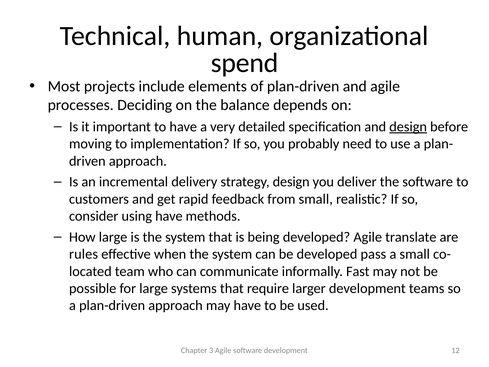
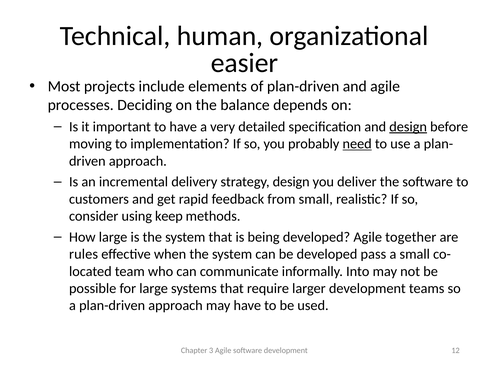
spend: spend -> easier
need underline: none -> present
using have: have -> keep
translate: translate -> together
Fast: Fast -> Into
